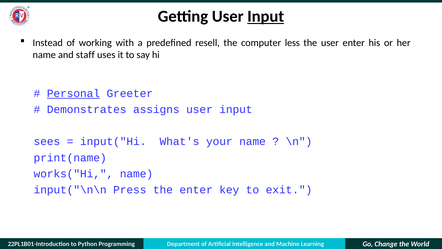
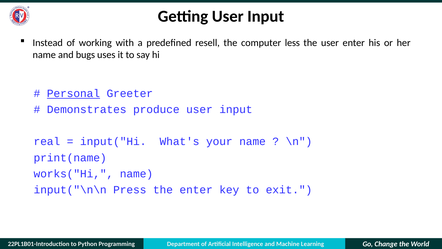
Input at (266, 16) underline: present -> none
staff: staff -> bugs
assigns: assigns -> produce
sees: sees -> real
